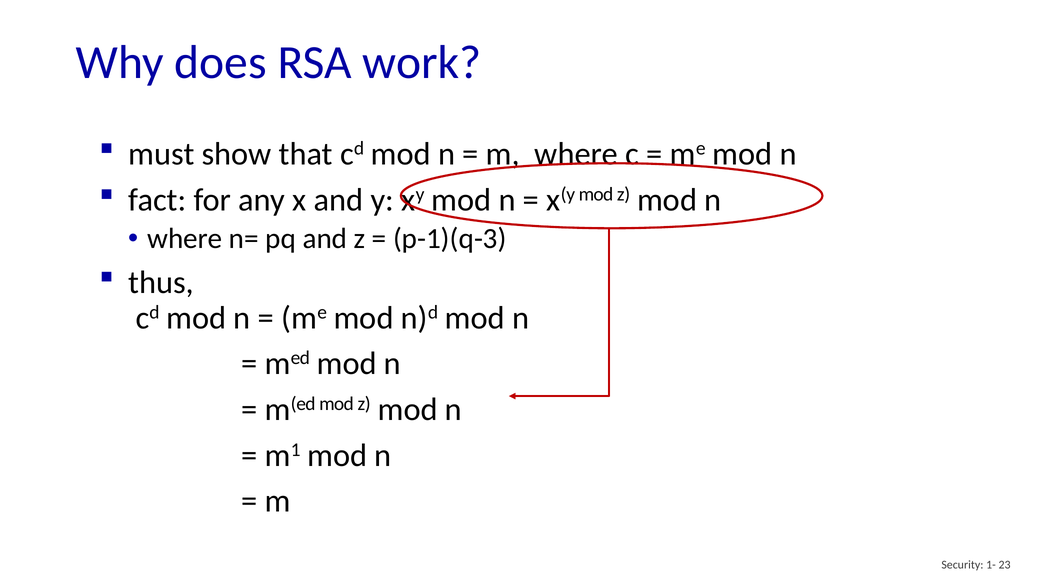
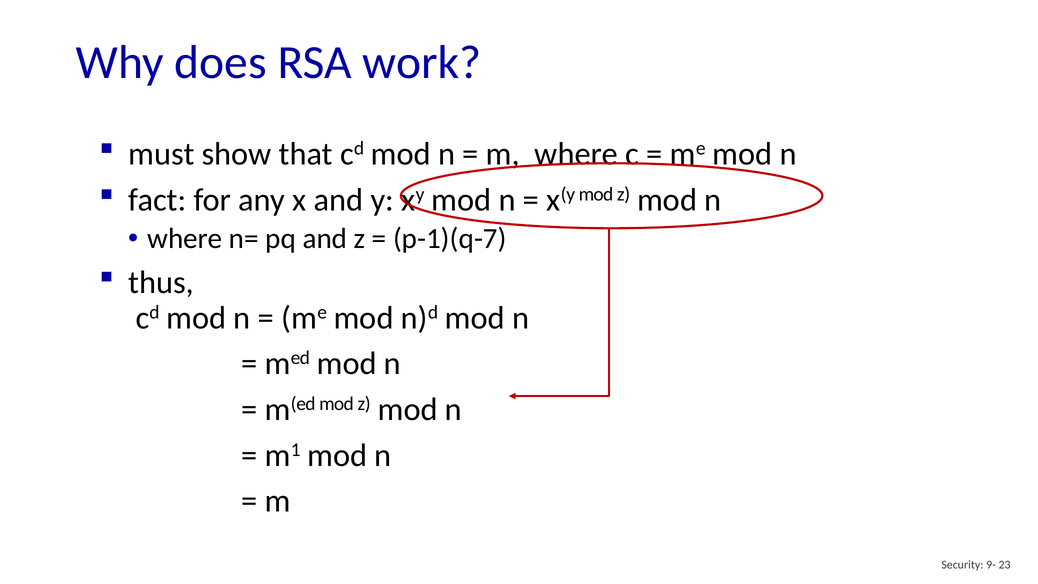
p-1)(q-3: p-1)(q-3 -> p-1)(q-7
1-: 1- -> 9-
